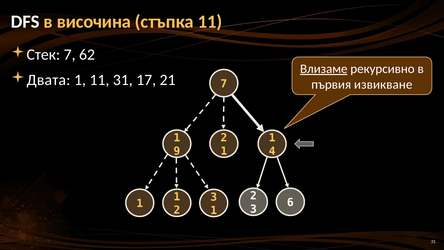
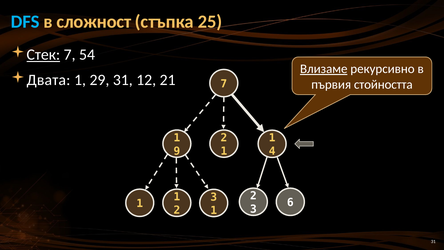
DFS colour: white -> light blue
височина: височина -> сложност
стъпка 11: 11 -> 25
Стек underline: none -> present
62: 62 -> 54
1 11: 11 -> 29
17: 17 -> 12
извикване: извикване -> стойността
